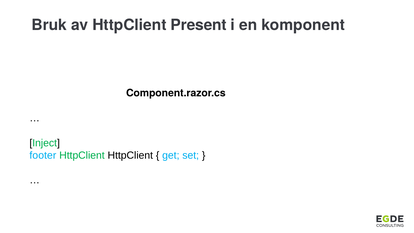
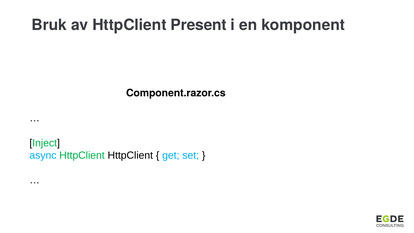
footer: footer -> async
